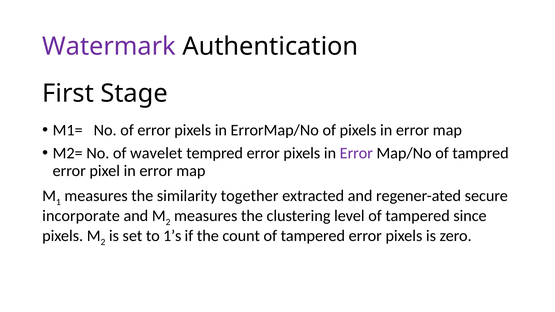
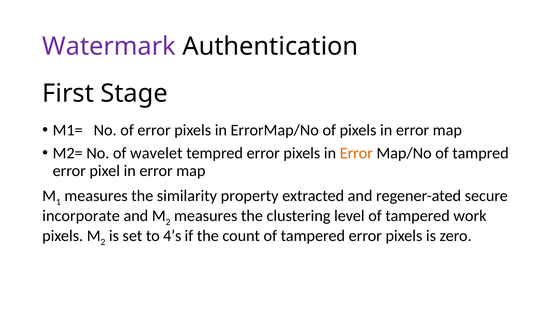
Error at (356, 153) colour: purple -> orange
together: together -> property
since: since -> work
1’s: 1’s -> 4’s
